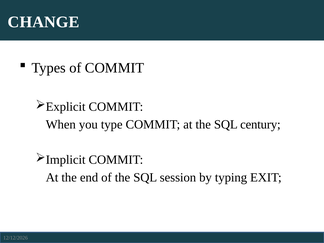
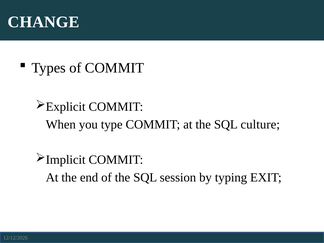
century: century -> culture
